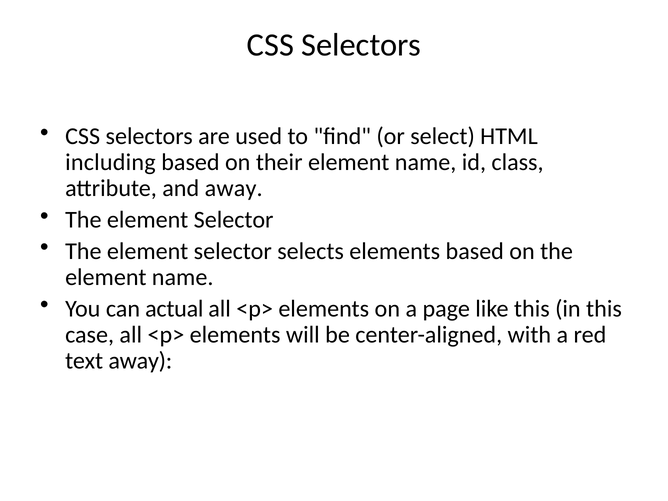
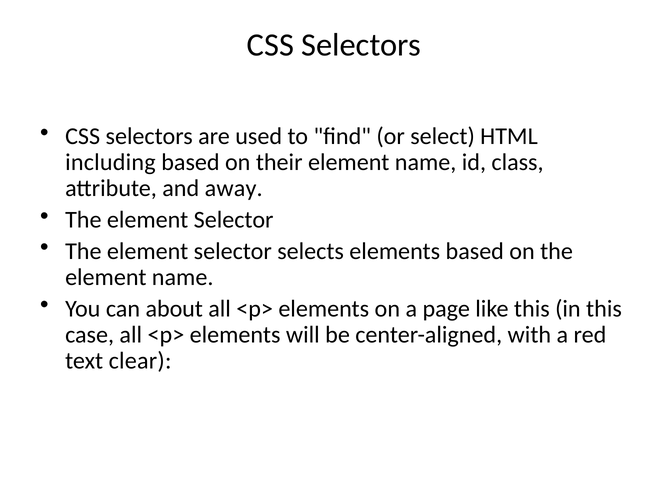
actual: actual -> about
text away: away -> clear
